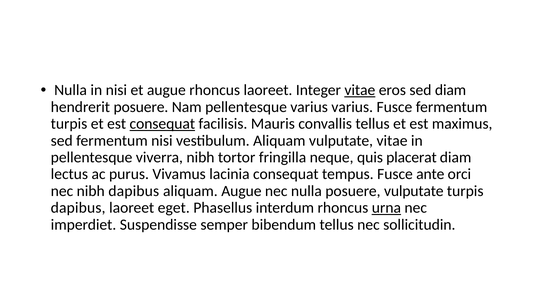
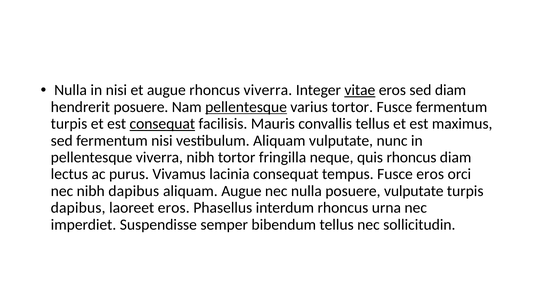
rhoncus laoreet: laoreet -> viverra
pellentesque at (246, 107) underline: none -> present
varius varius: varius -> tortor
vulputate vitae: vitae -> nunc
quis placerat: placerat -> rhoncus
Fusce ante: ante -> eros
laoreet eget: eget -> eros
urna underline: present -> none
